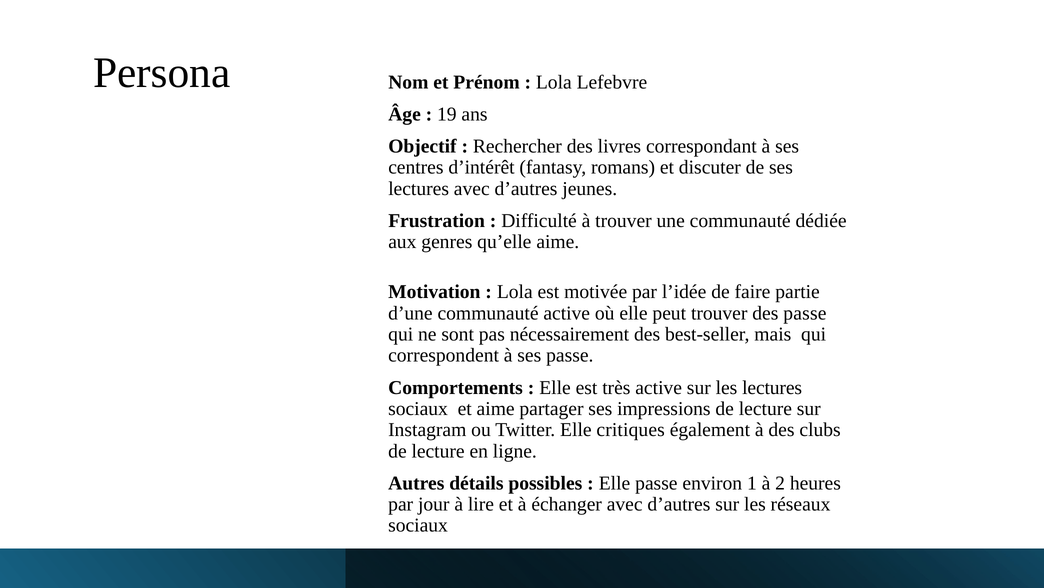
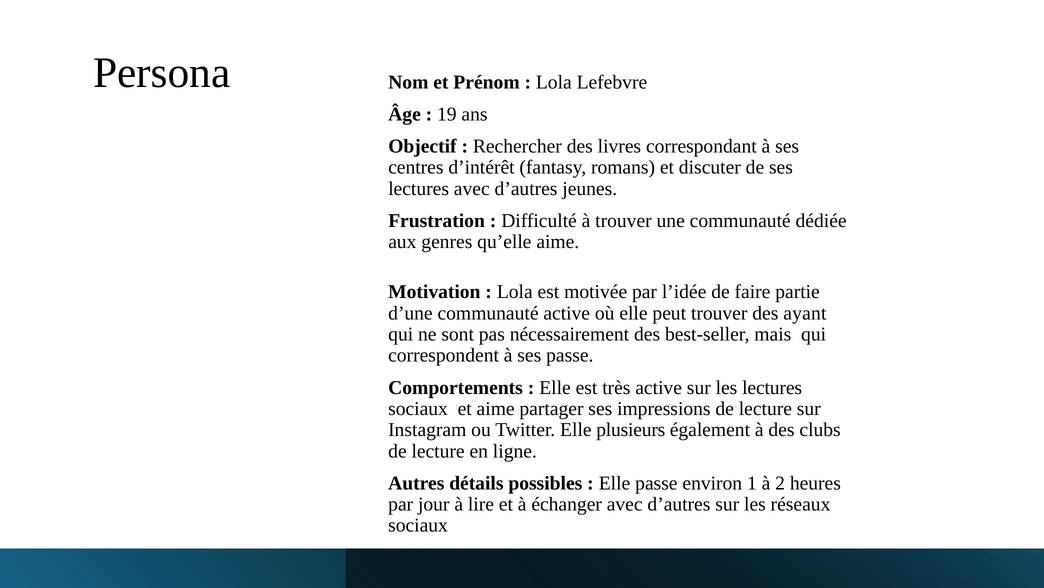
des passe: passe -> ayant
critiques: critiques -> plusieurs
